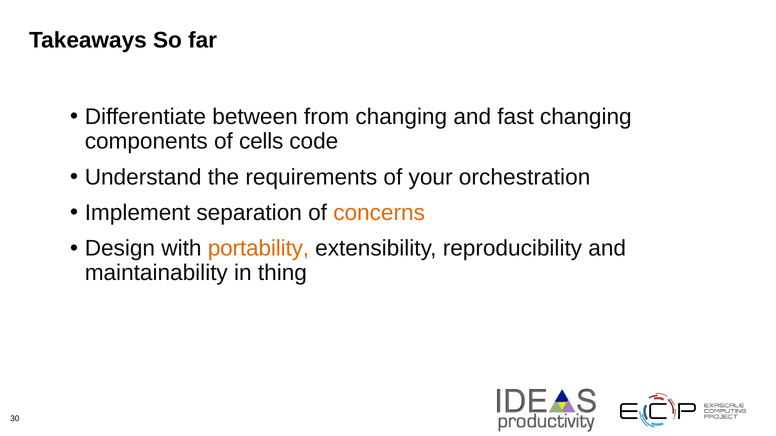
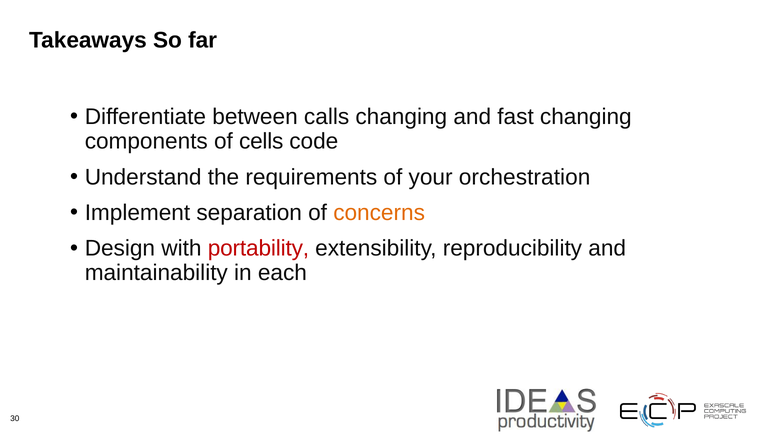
from: from -> calls
portability colour: orange -> red
thing: thing -> each
